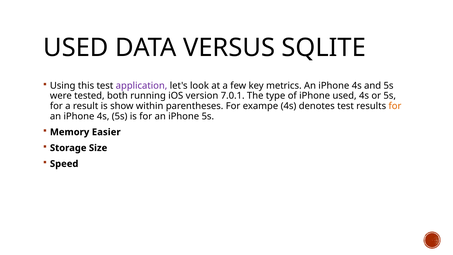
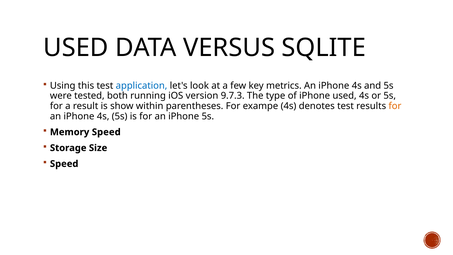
application colour: purple -> blue
7.0.1: 7.0.1 -> 9.7.3
Memory Easier: Easier -> Speed
